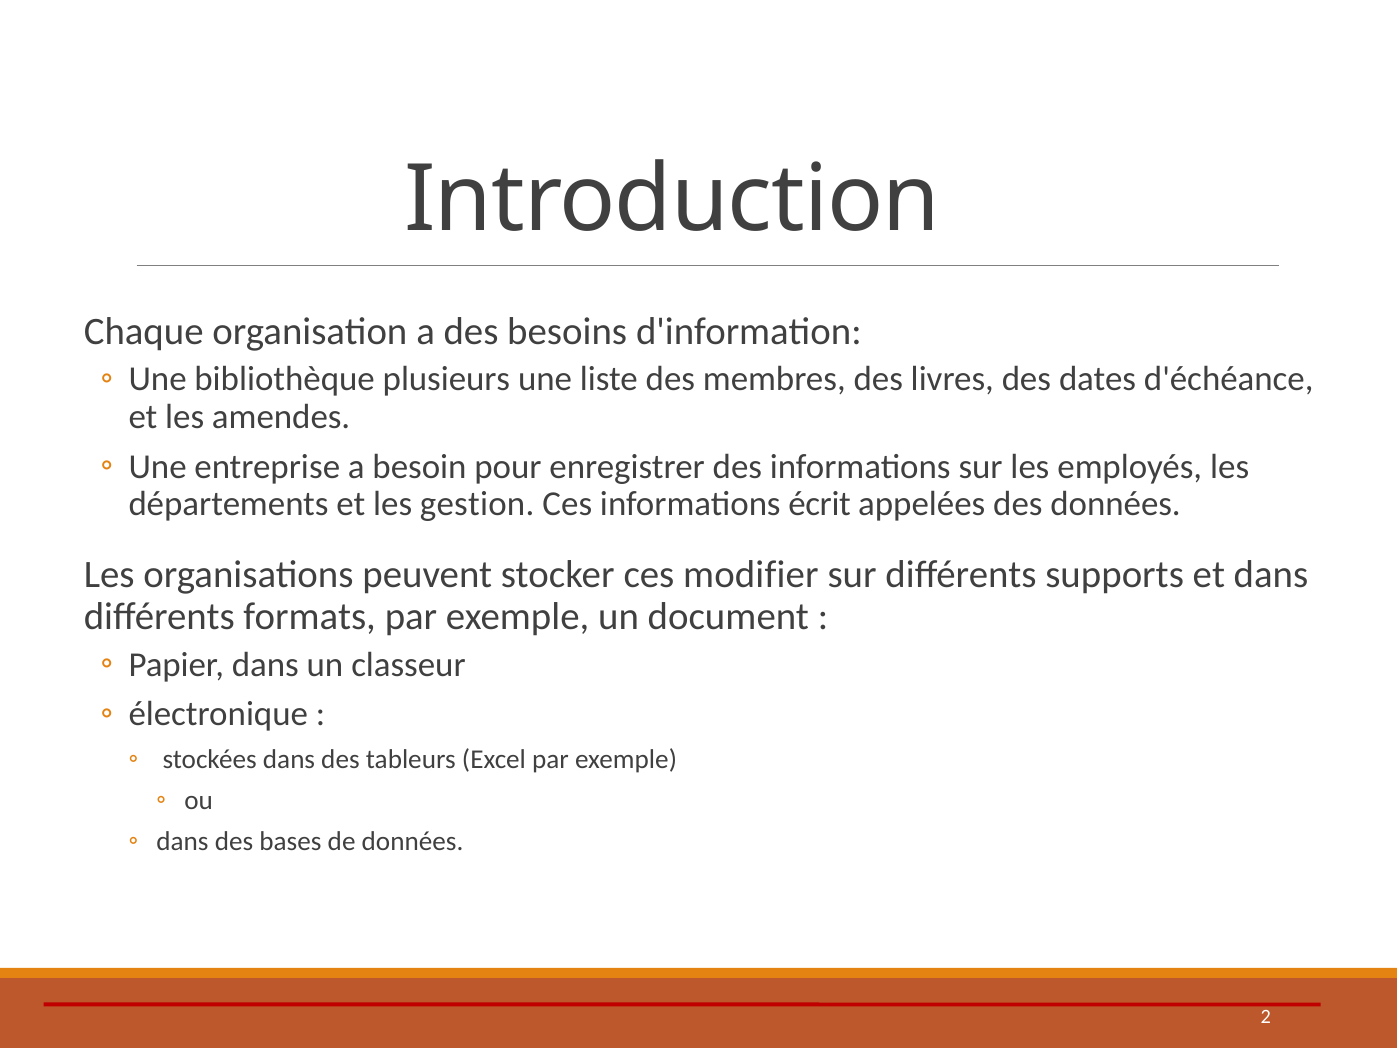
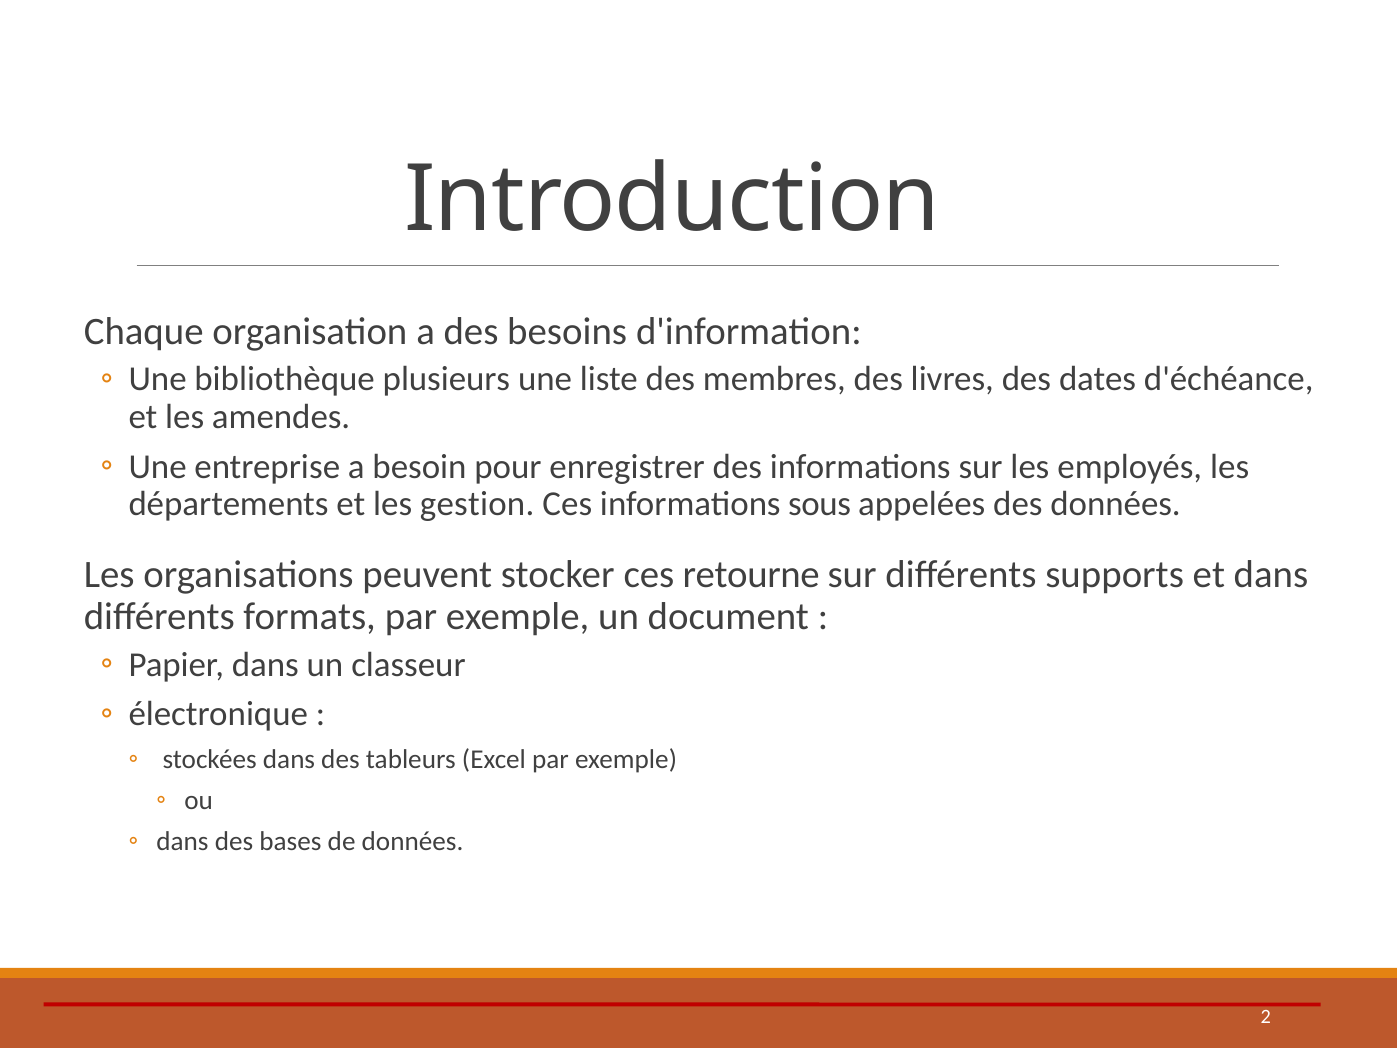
écrit: écrit -> sous
modifier: modifier -> retourne
